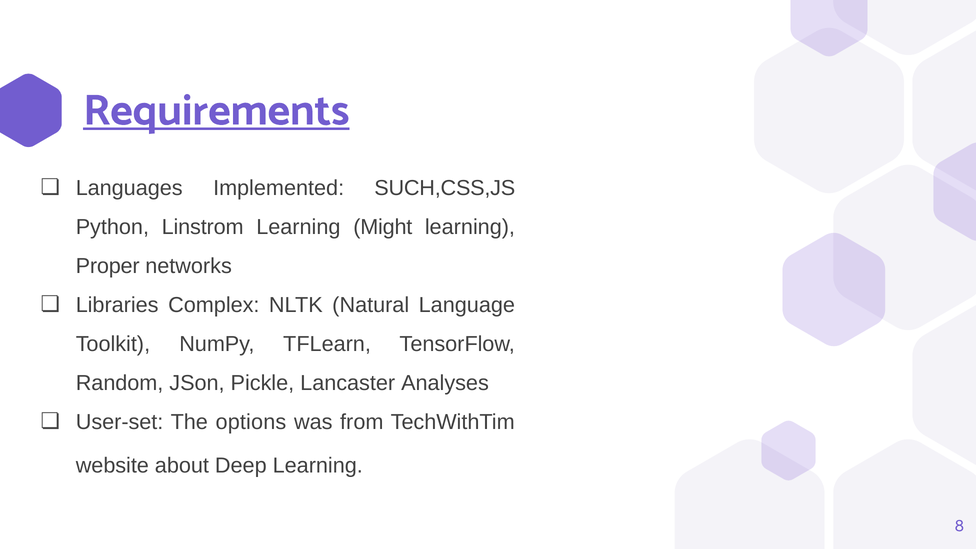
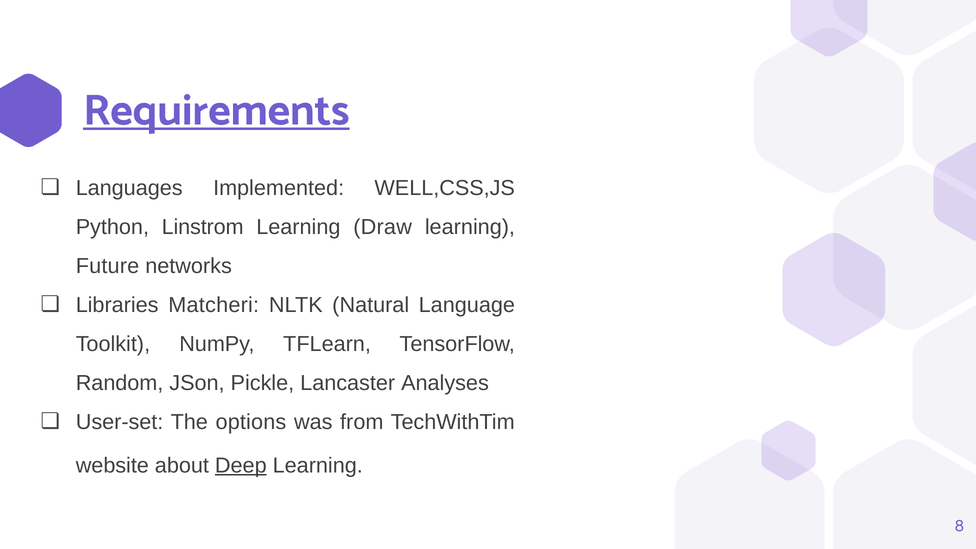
SUCH,CSS,JS: SUCH,CSS,JS -> WELL,CSS,JS
Might: Might -> Draw
Proper: Proper -> Future
Complex: Complex -> Matcheri
Deep underline: none -> present
